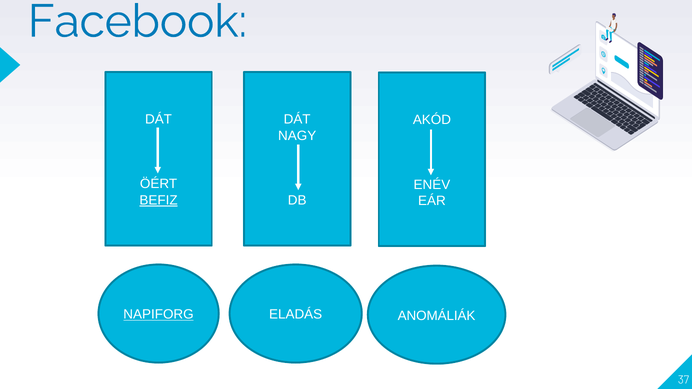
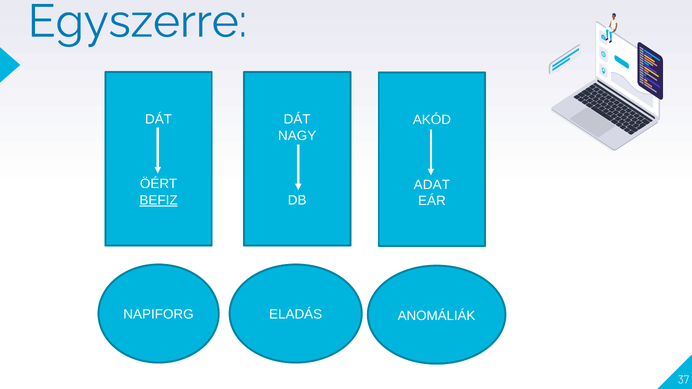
Facebook: Facebook -> Egyszerre
ENÉV: ENÉV -> ADAT
NAPIFORG underline: present -> none
